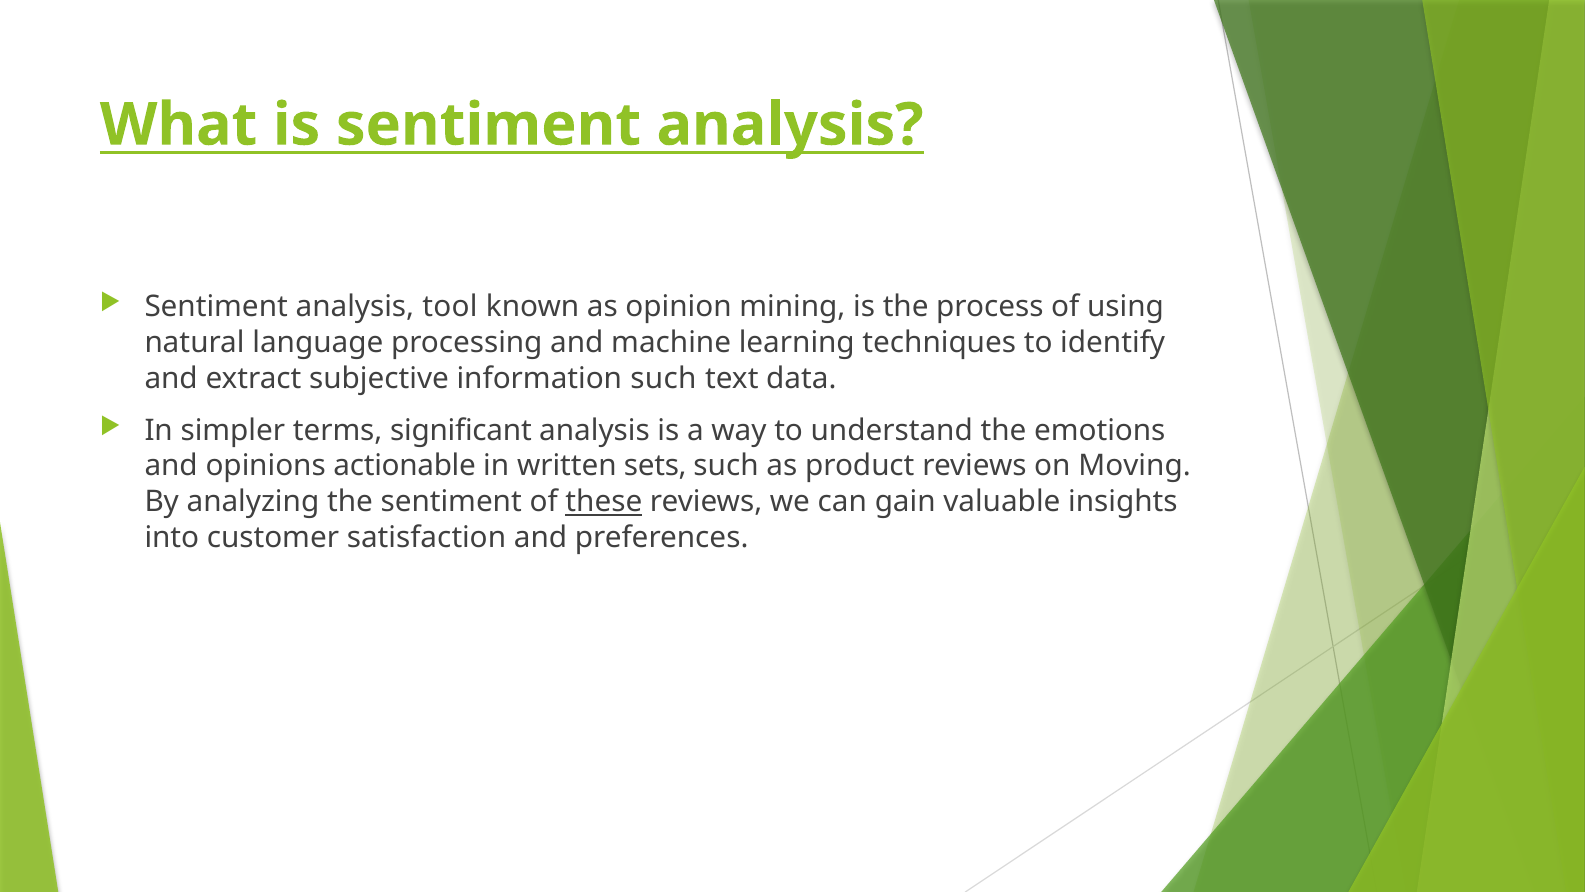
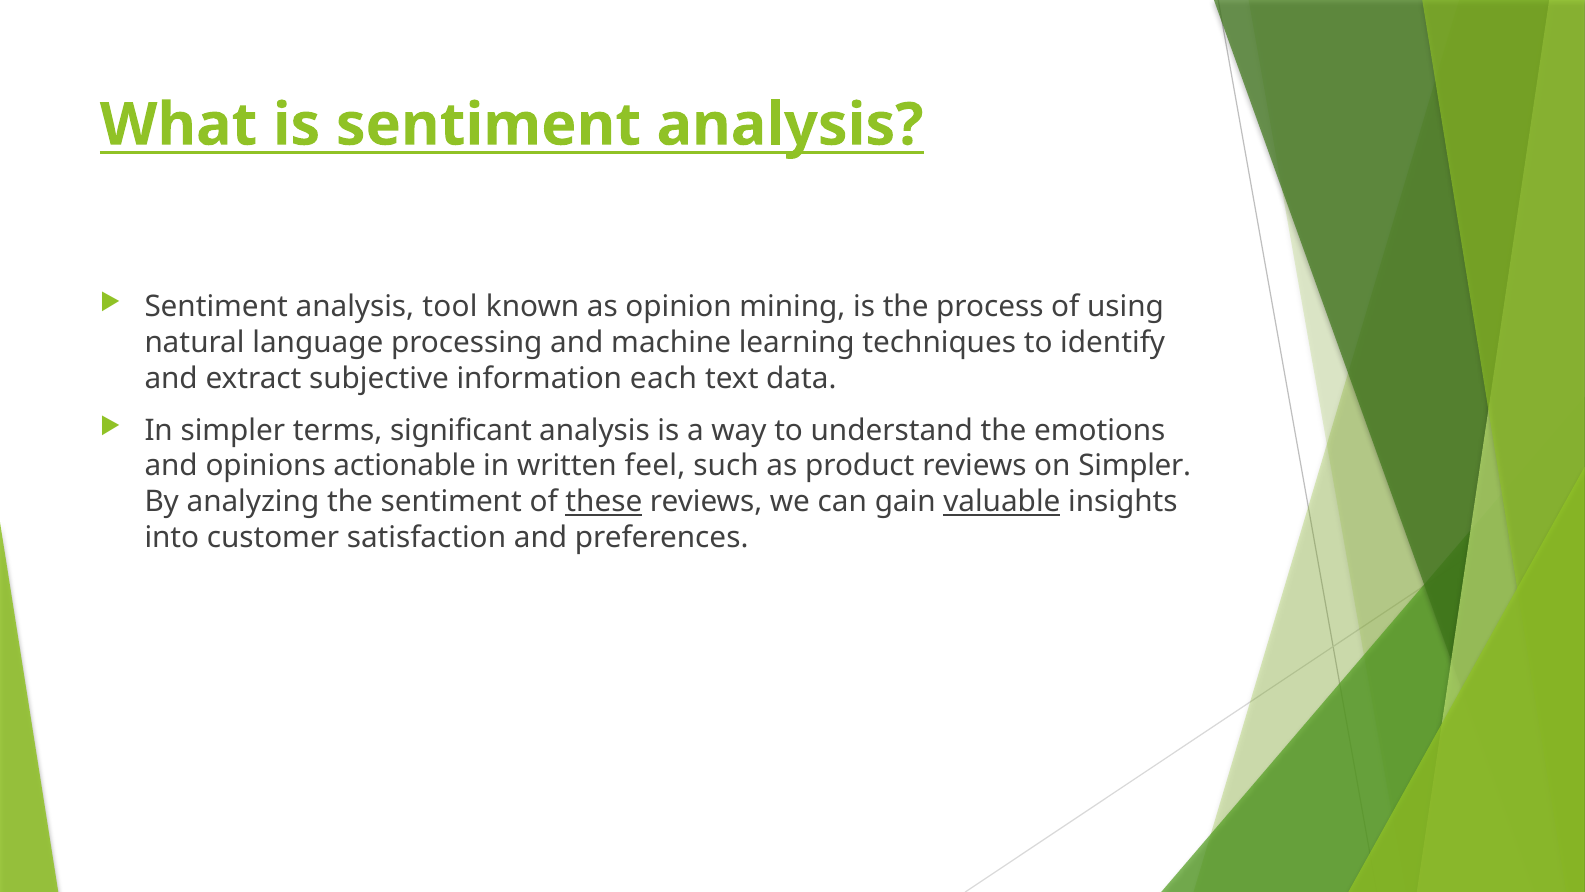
information such: such -> each
sets: sets -> feel
on Moving: Moving -> Simpler
valuable underline: none -> present
